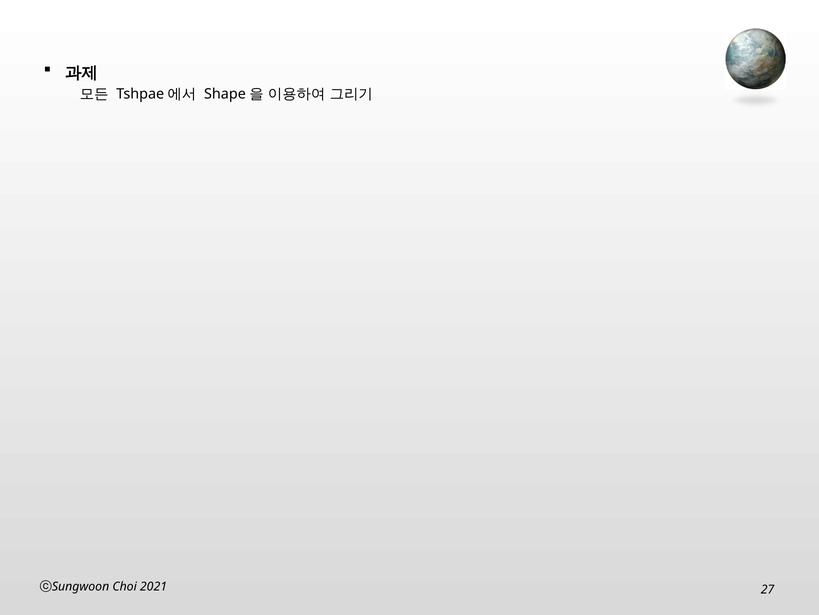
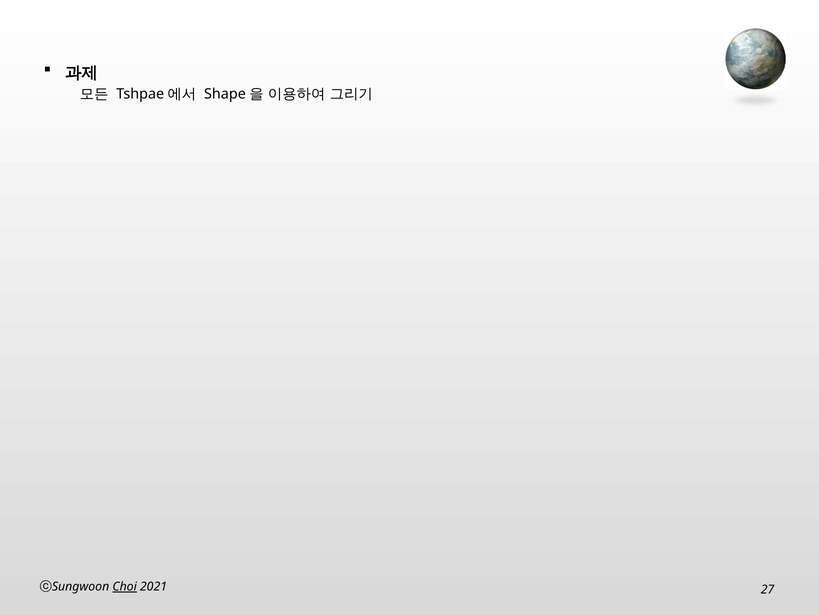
Choi underline: none -> present
